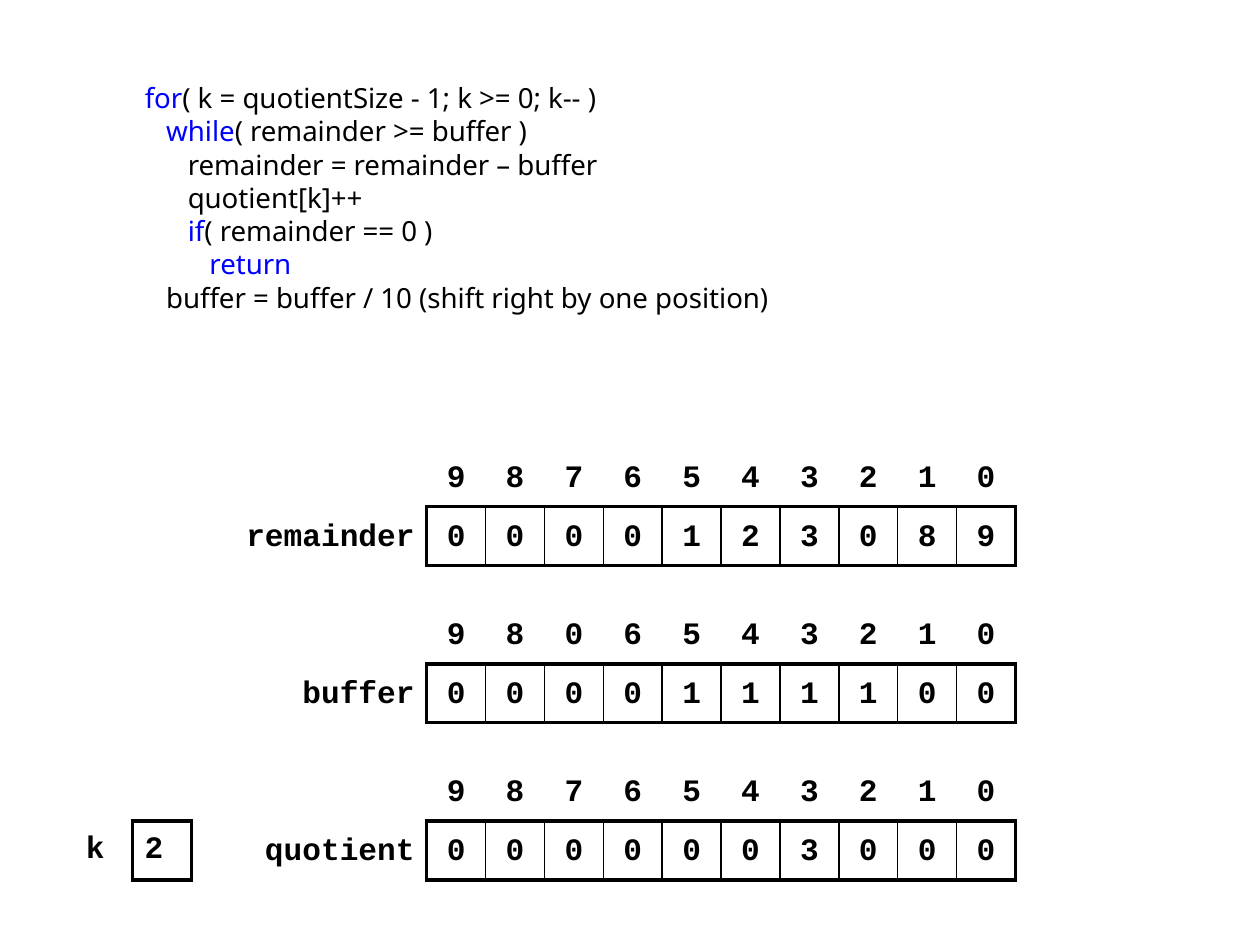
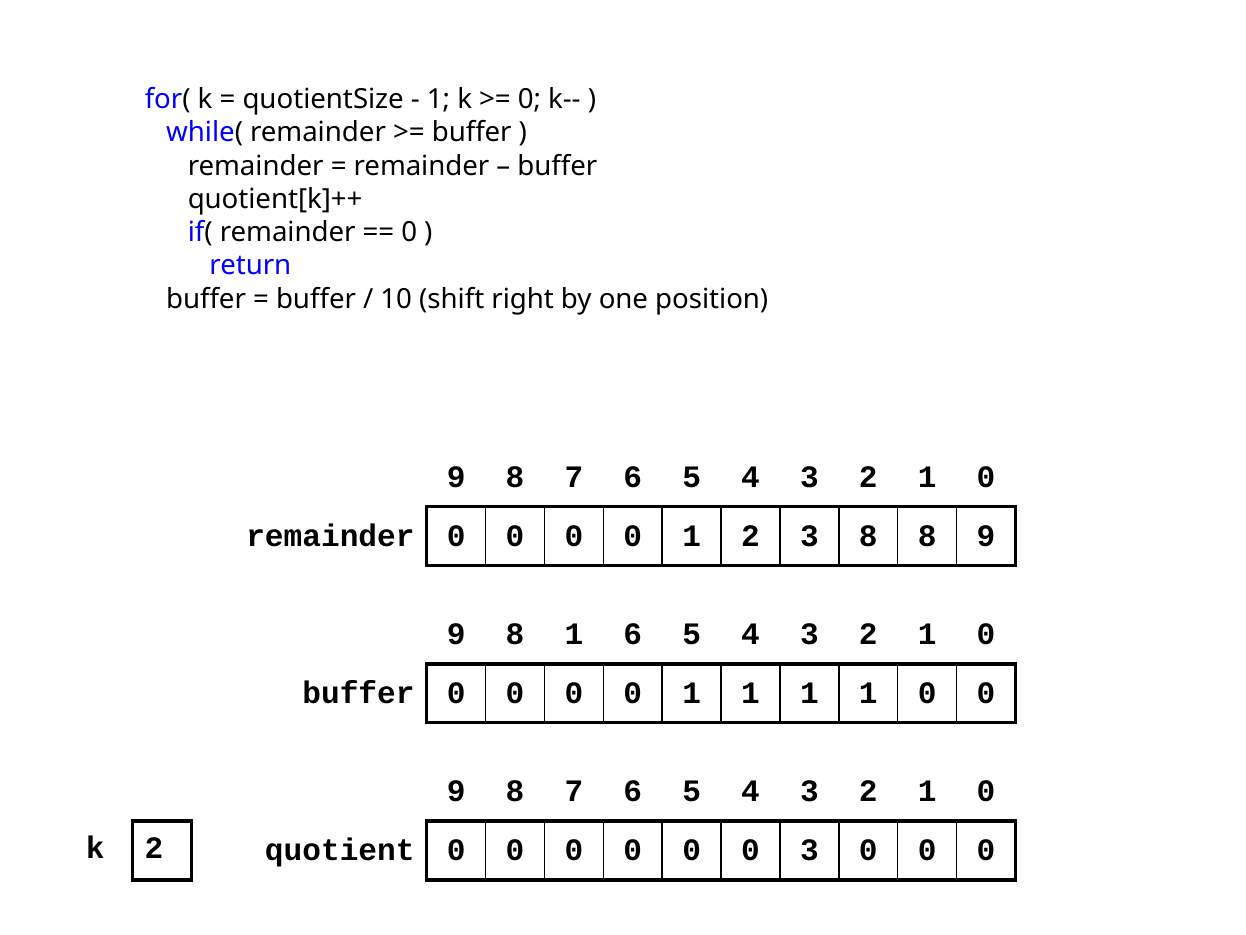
2 3 0: 0 -> 8
8 0: 0 -> 1
